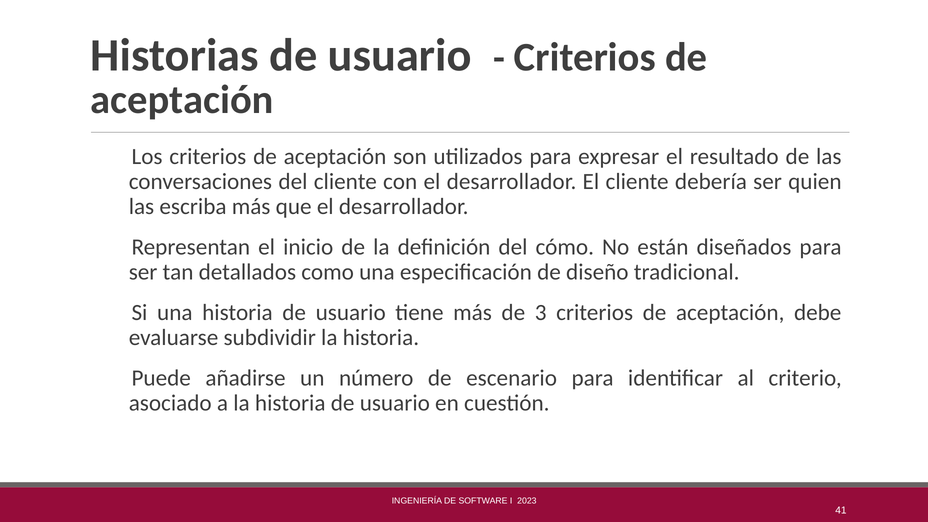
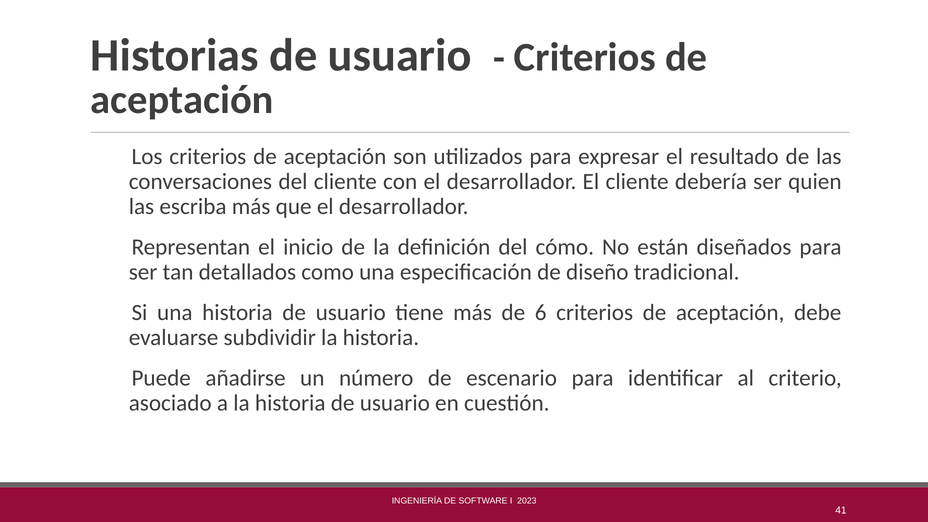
3: 3 -> 6
